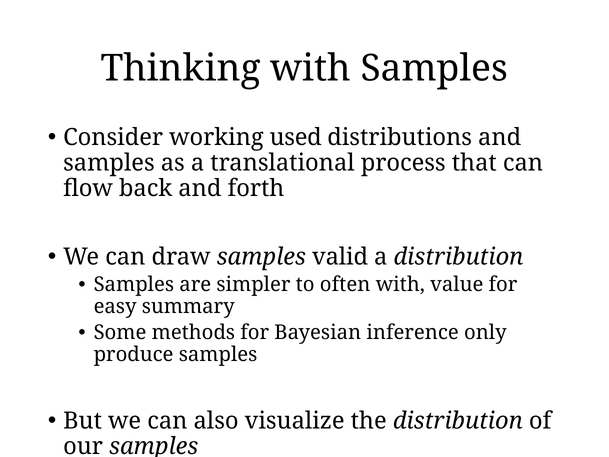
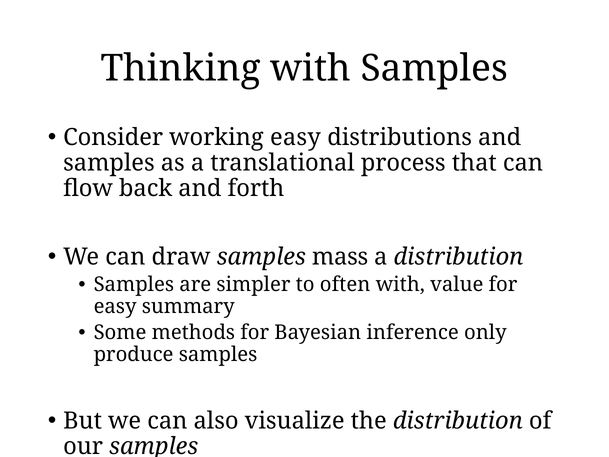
working used: used -> easy
valid: valid -> mass
